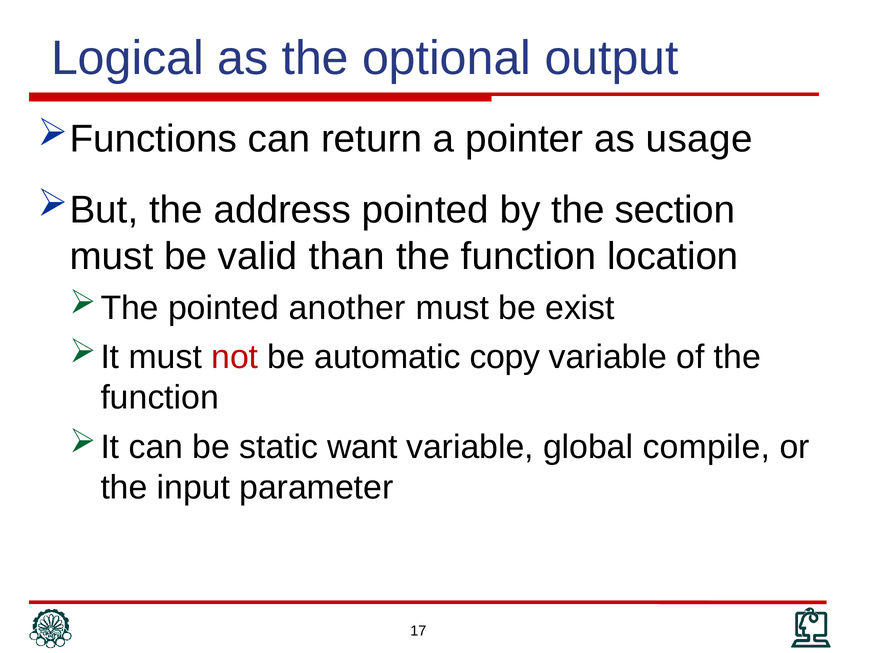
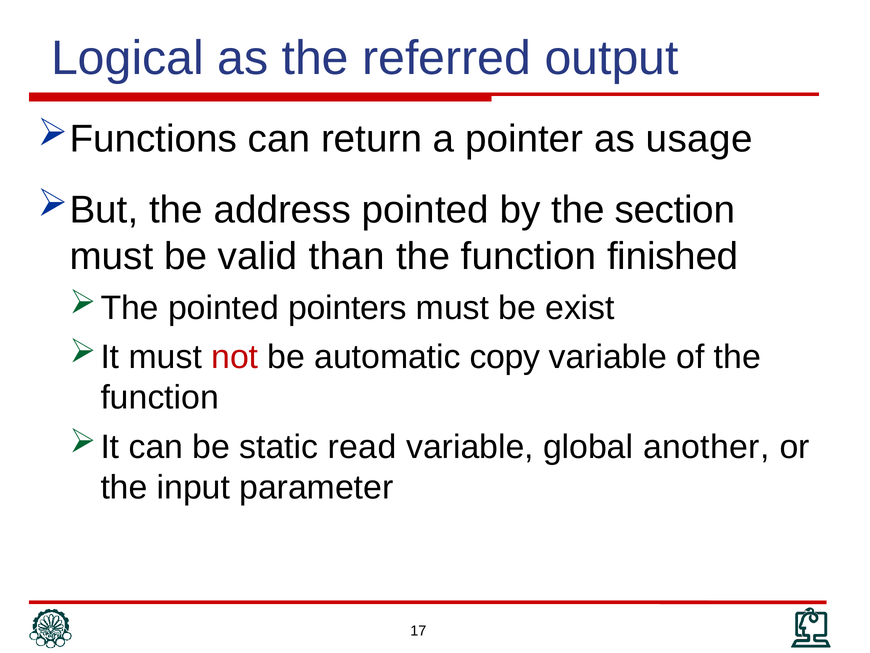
optional: optional -> referred
location: location -> finished
another: another -> pointers
want: want -> read
compile: compile -> another
